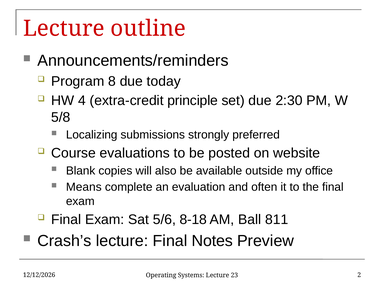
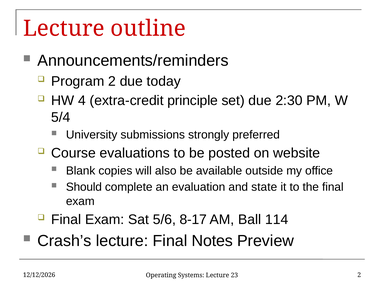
Program 8: 8 -> 2
5/8: 5/8 -> 5/4
Localizing: Localizing -> University
Means: Means -> Should
often: often -> state
8-18: 8-18 -> 8-17
811: 811 -> 114
